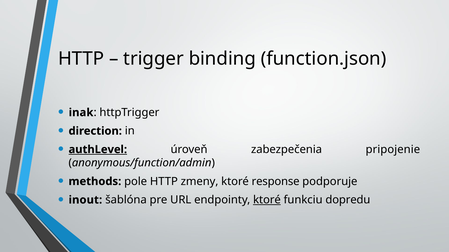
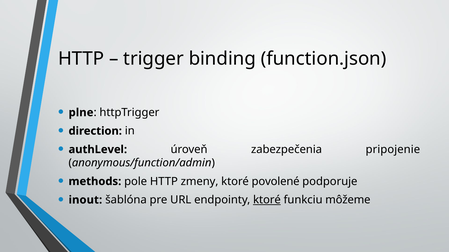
inak: inak -> plne
authLevel underline: present -> none
response: response -> povolené
dopredu: dopredu -> môžeme
